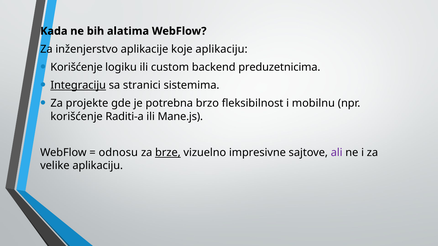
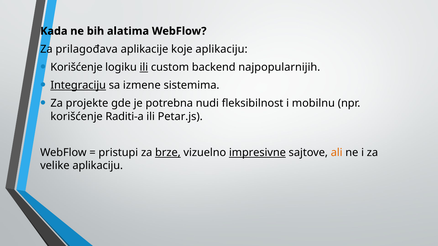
inženjerstvo: inženjerstvo -> prilagođava
ili at (144, 67) underline: none -> present
preduzetnicima: preduzetnicima -> najpopularnijih
stranici: stranici -> izmene
brzo: brzo -> nudi
Mane.js: Mane.js -> Petar.js
odnosu: odnosu -> pristupi
impresivne underline: none -> present
ali colour: purple -> orange
